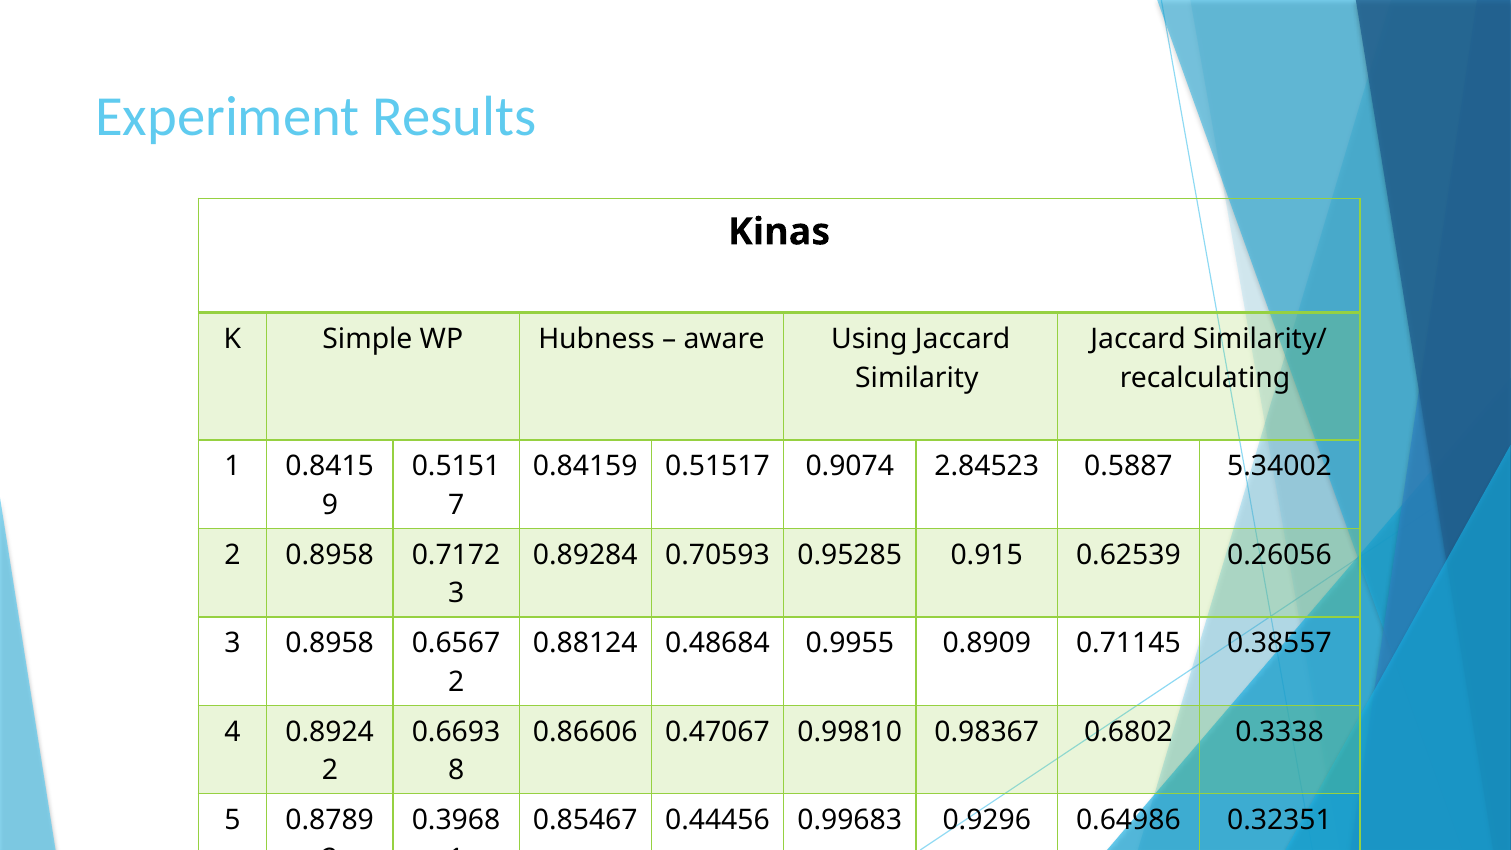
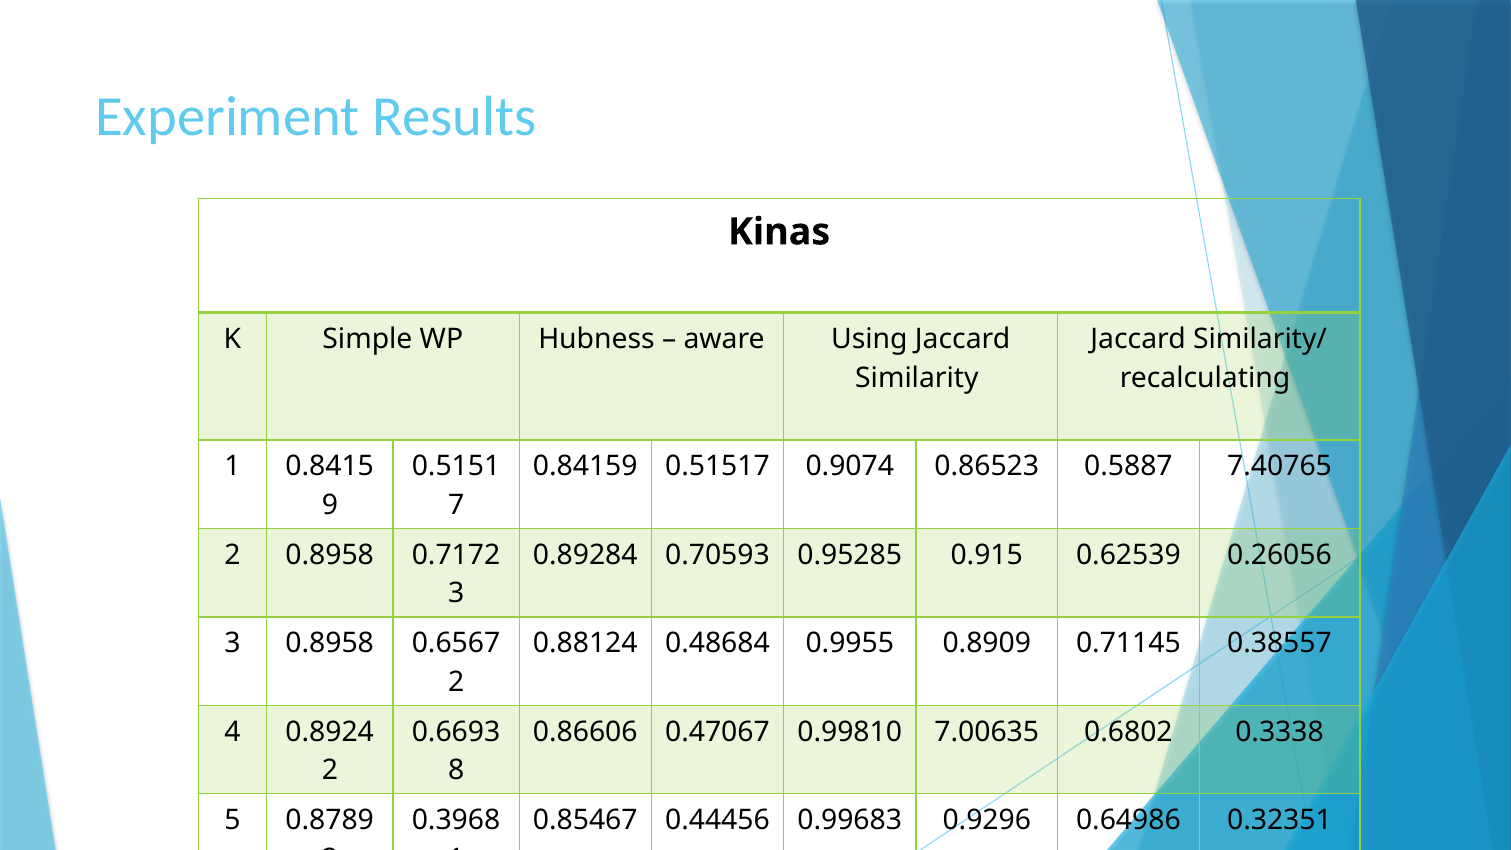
2.84523: 2.84523 -> 0.86523
5.34002: 5.34002 -> 7.40765
0.98367: 0.98367 -> 7.00635
